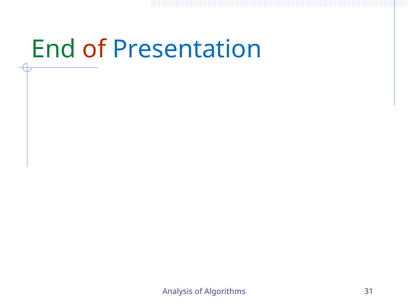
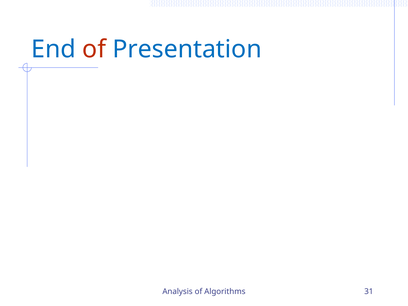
End colour: green -> blue
